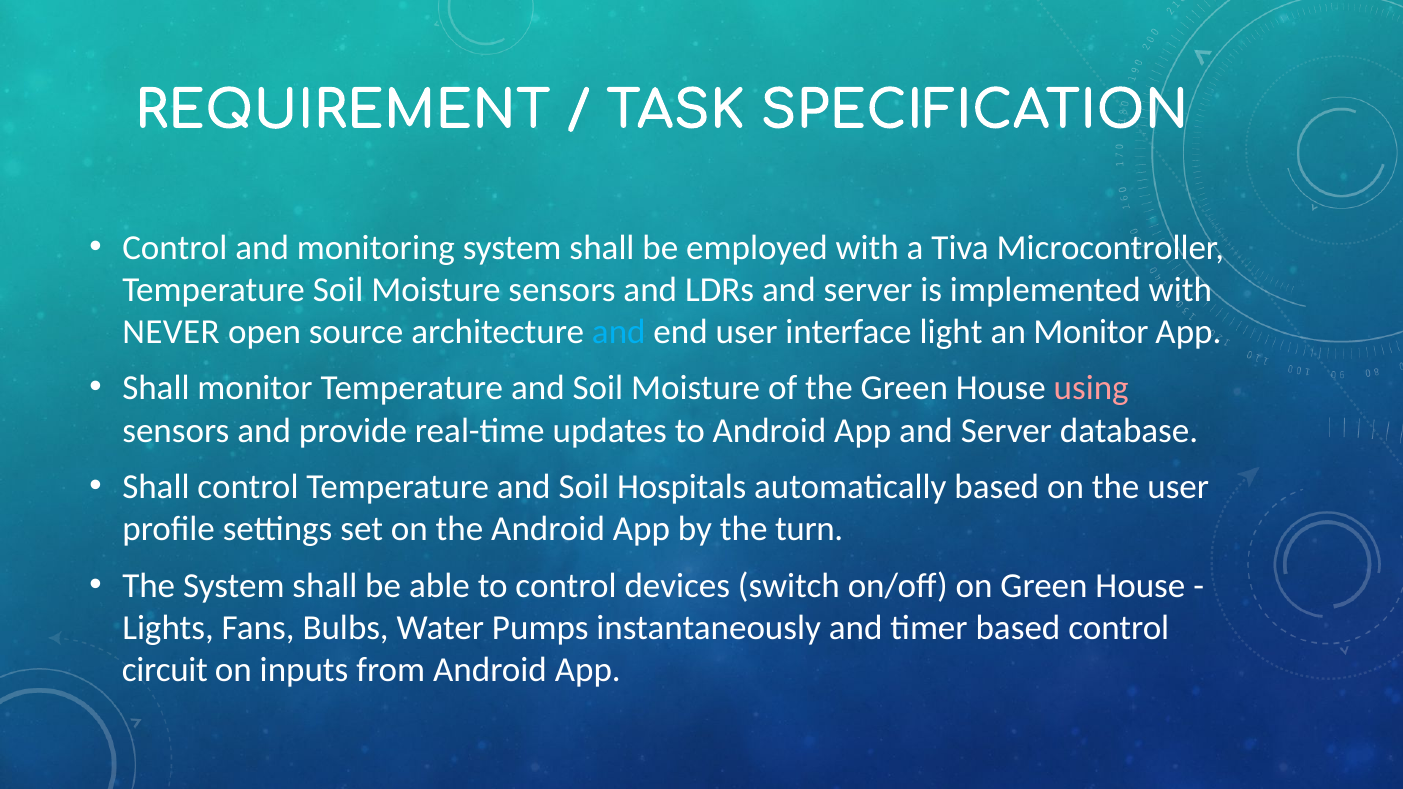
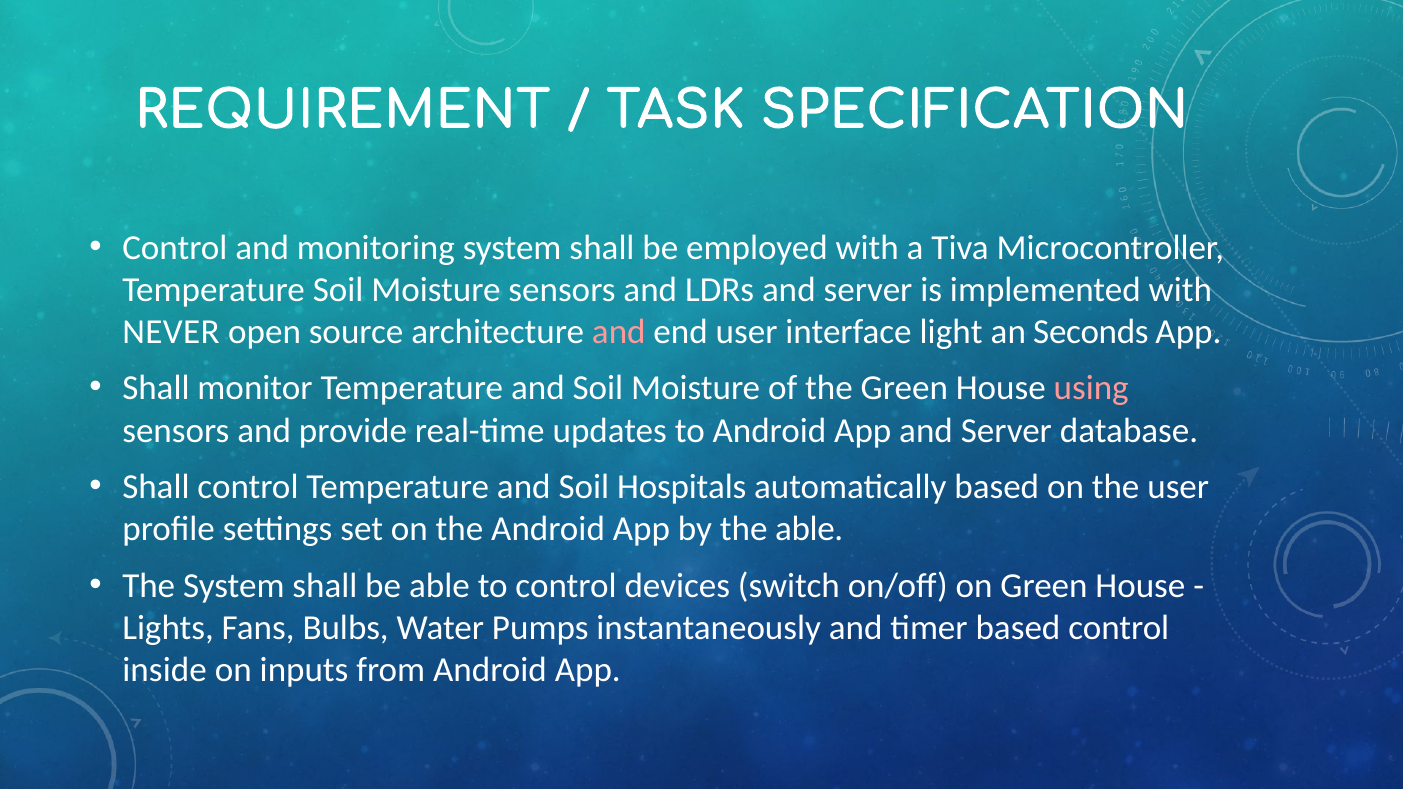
and at (619, 332) colour: light blue -> pink
an Monitor: Monitor -> Seconds
the turn: turn -> able
circuit: circuit -> inside
